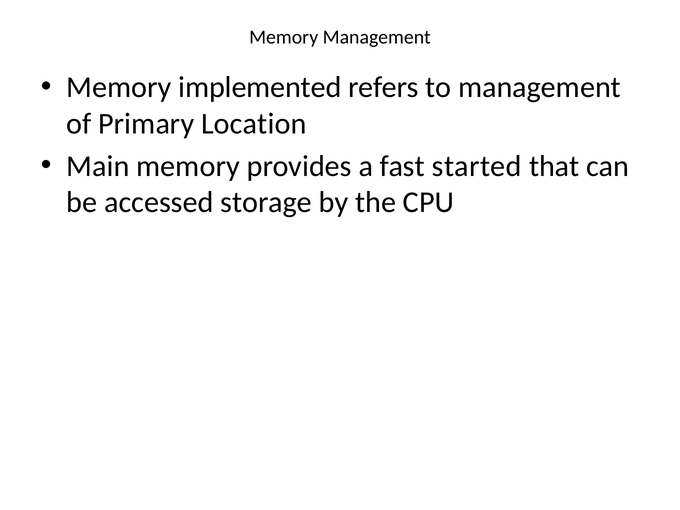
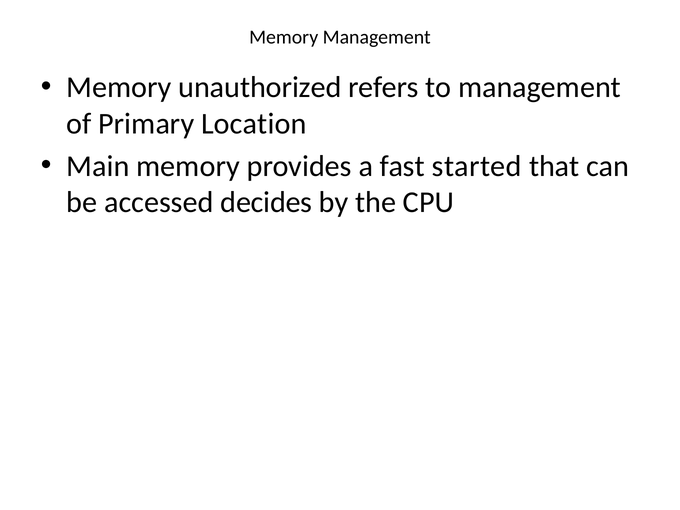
implemented: implemented -> unauthorized
storage: storage -> decides
